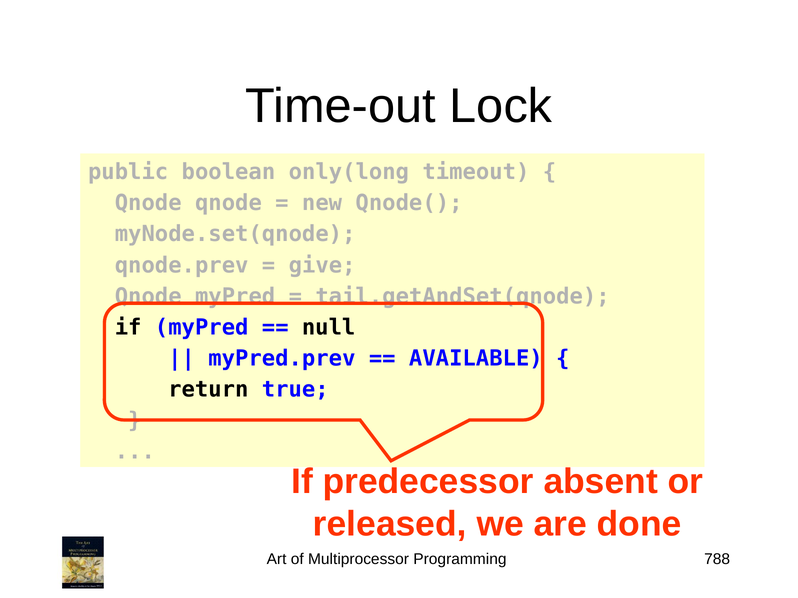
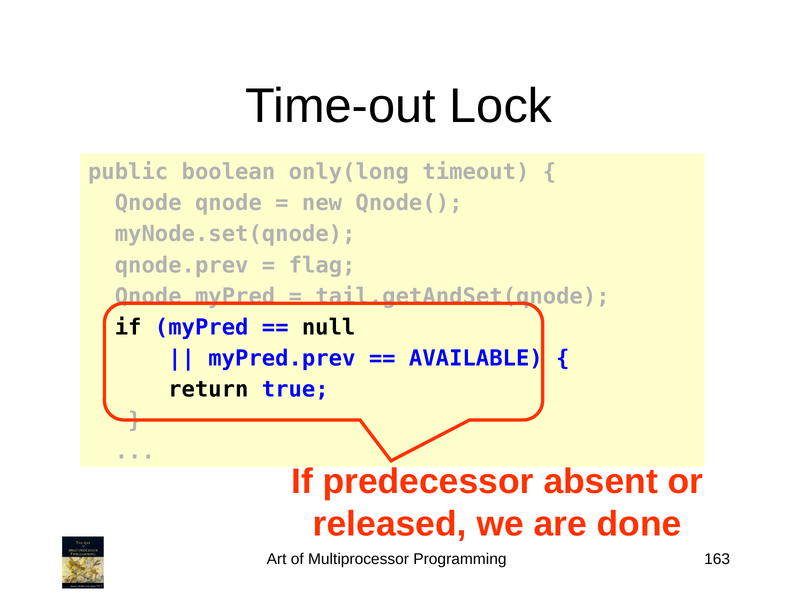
give: give -> flag
788: 788 -> 163
